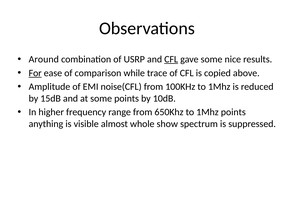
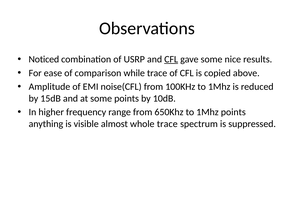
Around: Around -> Noticed
For underline: present -> none
whole show: show -> trace
